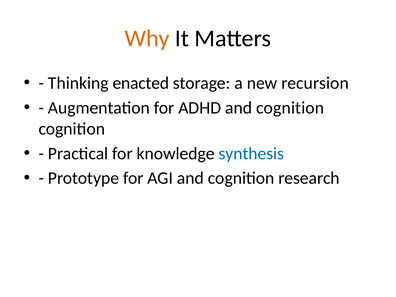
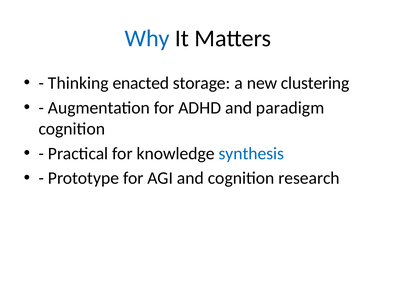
Why colour: orange -> blue
recursion: recursion -> clustering
ADHD and cognition: cognition -> paradigm
